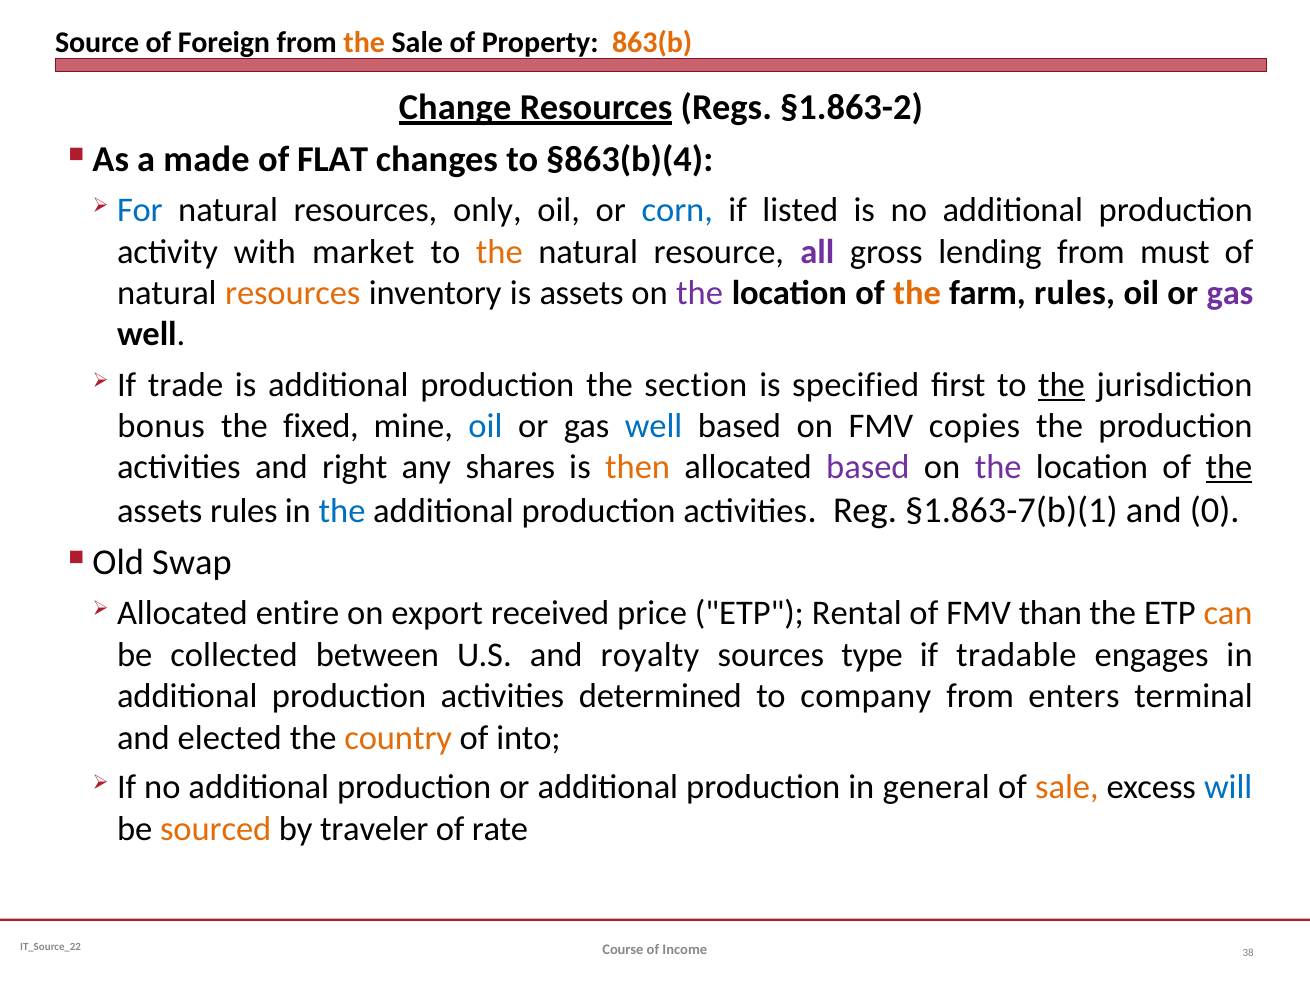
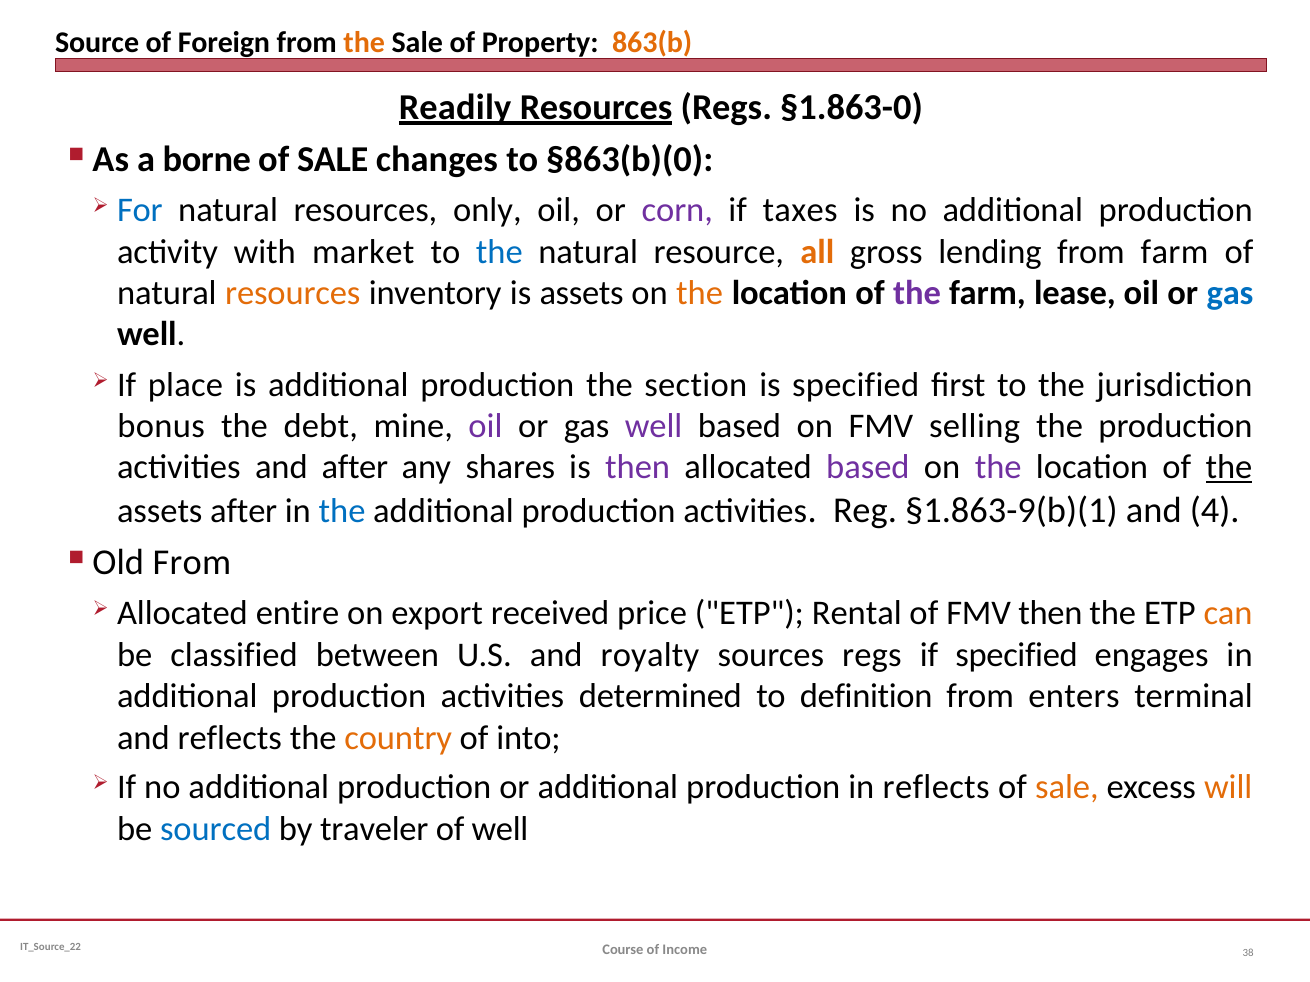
Change: Change -> Readily
§1.863-2: §1.863-2 -> §1.863-0
made: made -> borne
FLAT at (333, 160): FLAT -> SALE
§863(b)(4: §863(b)(4 -> §863(b)(0
corn colour: blue -> purple
listed: listed -> taxes
the at (499, 252) colour: orange -> blue
all colour: purple -> orange
from must: must -> farm
the at (700, 293) colour: purple -> orange
the at (917, 293) colour: orange -> purple
farm rules: rules -> lease
gas at (1230, 293) colour: purple -> blue
trade: trade -> place
the at (1061, 385) underline: present -> none
fixed: fixed -> debt
oil at (486, 426) colour: blue -> purple
well at (654, 426) colour: blue -> purple
copies: copies -> selling
and right: right -> after
then at (638, 468) colour: orange -> purple
assets rules: rules -> after
§1.863-7(b)(1: §1.863-7(b)(1 -> §1.863-9(b)(1
0: 0 -> 4
Old Swap: Swap -> From
FMV than: than -> then
collected: collected -> classified
sources type: type -> regs
if tradable: tradable -> specified
company: company -> definition
and elected: elected -> reflects
in general: general -> reflects
will colour: blue -> orange
sourced colour: orange -> blue
of rate: rate -> well
